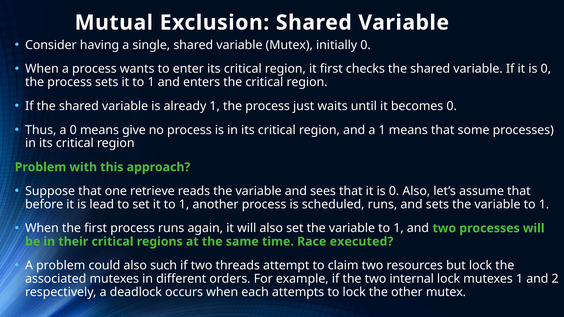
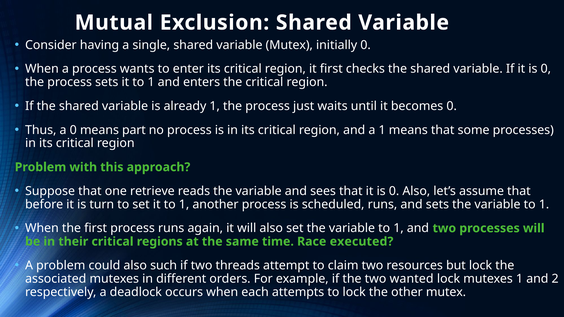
give: give -> part
lead: lead -> turn
internal: internal -> wanted
